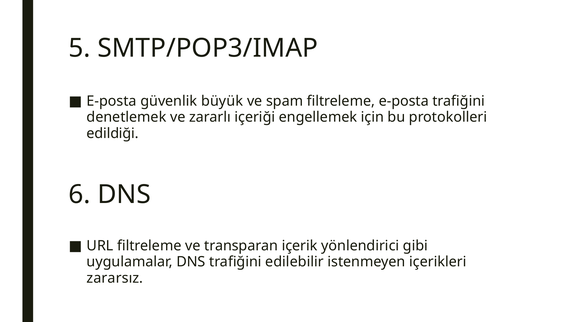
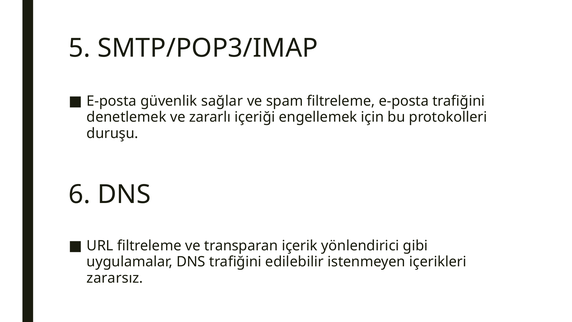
büyük: büyük -> sağlar
edildiği: edildiği -> duruşu
